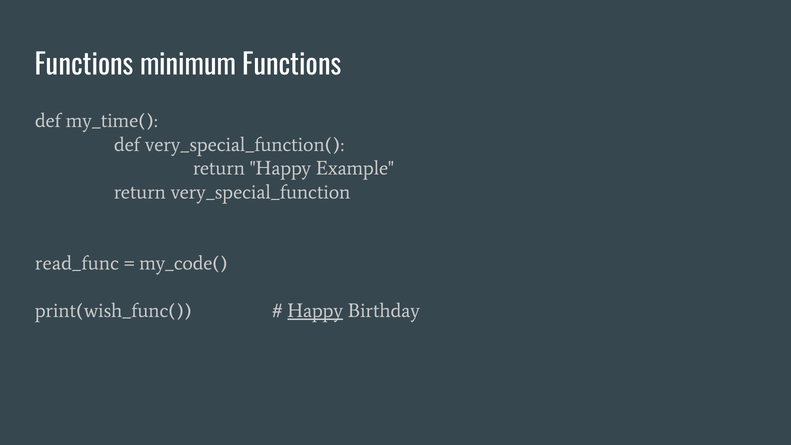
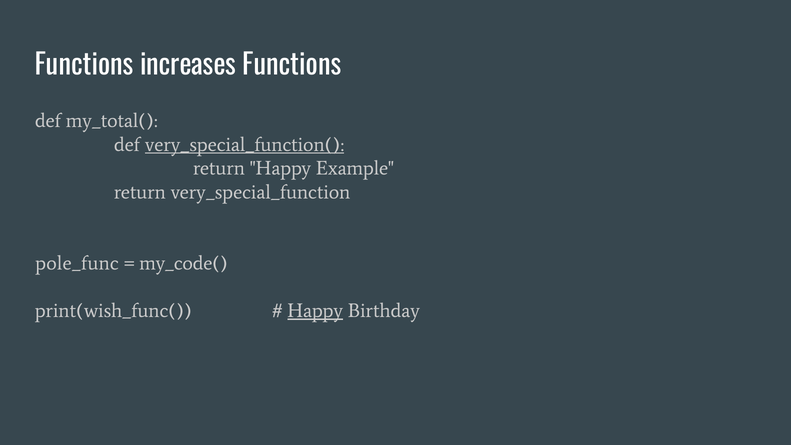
minimum: minimum -> increases
my_time(: my_time( -> my_total(
very_special_function( underline: none -> present
read_func: read_func -> pole_func
